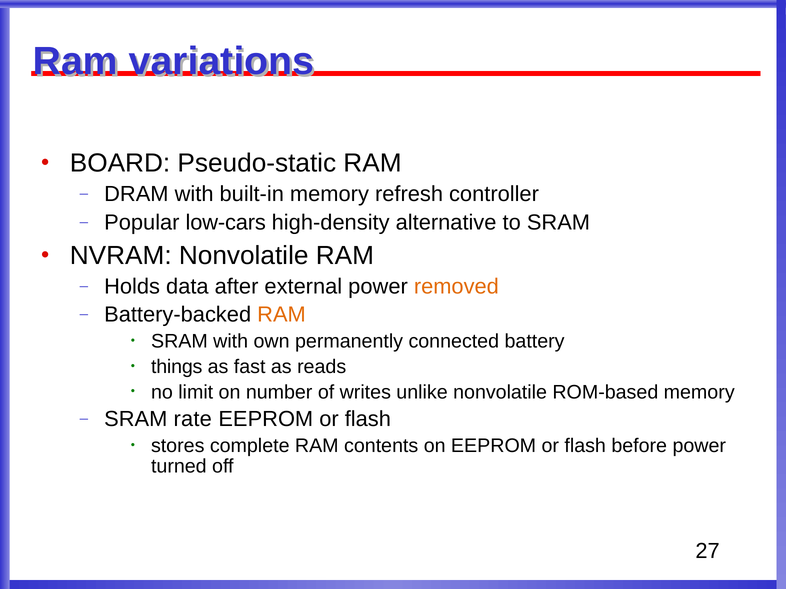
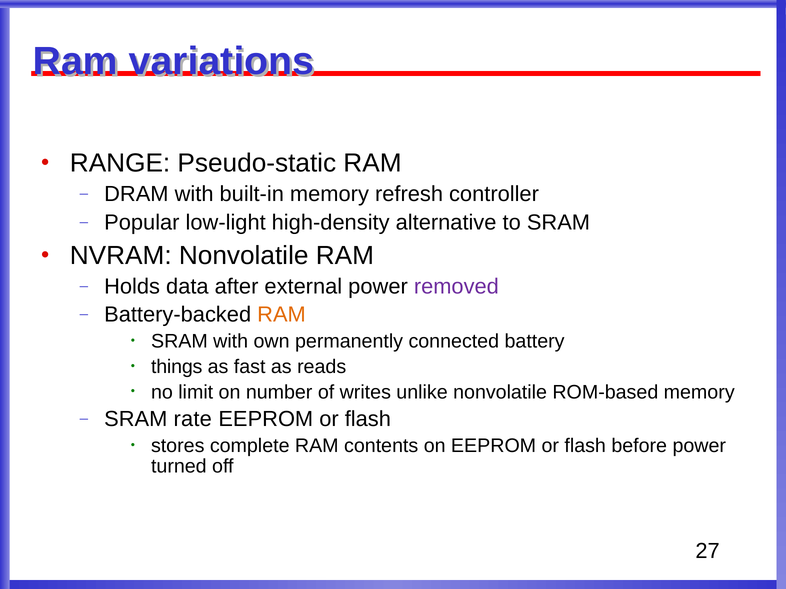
BOARD: BOARD -> RANGE
low-cars: low-cars -> low-light
removed colour: orange -> purple
